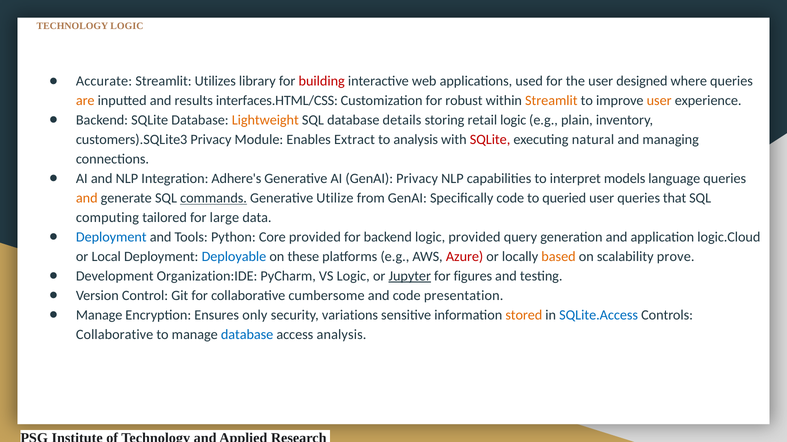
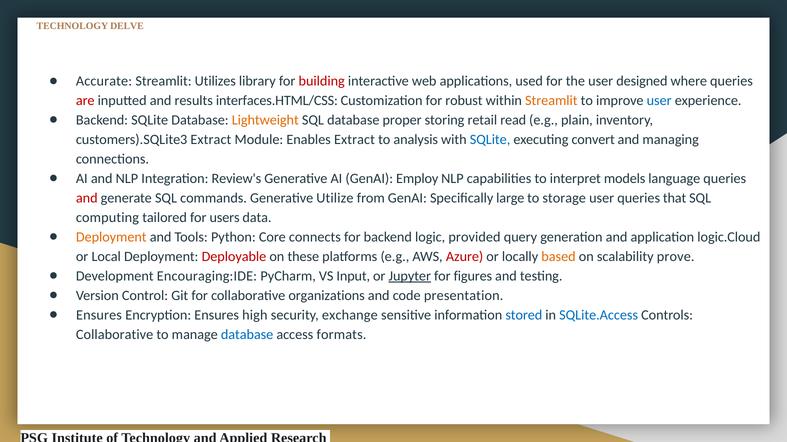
TECHNOLOGY LOGIC: LOGIC -> DELVE
are colour: orange -> red
user at (659, 101) colour: orange -> blue
details: details -> proper
retail logic: logic -> read
customers).SQLite3 Privacy: Privacy -> Extract
SQLite at (490, 140) colour: red -> blue
natural: natural -> convert
Adhere's: Adhere's -> Review's
GenAI Privacy: Privacy -> Employ
and at (87, 198) colour: orange -> red
commands underline: present -> none
Specifically code: code -> large
queried: queried -> storage
large: large -> users
Deployment at (111, 237) colour: blue -> orange
Core provided: provided -> connects
Deployable colour: blue -> red
Organization:IDE: Organization:IDE -> Encouraging:IDE
VS Logic: Logic -> Input
cumbersome: cumbersome -> organizations
Manage at (99, 316): Manage -> Ensures
only: only -> high
variations: variations -> exchange
stored colour: orange -> blue
access analysis: analysis -> formats
